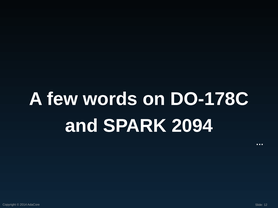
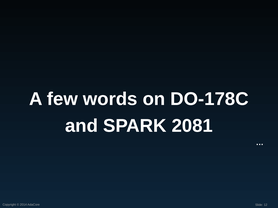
2094: 2094 -> 2081
